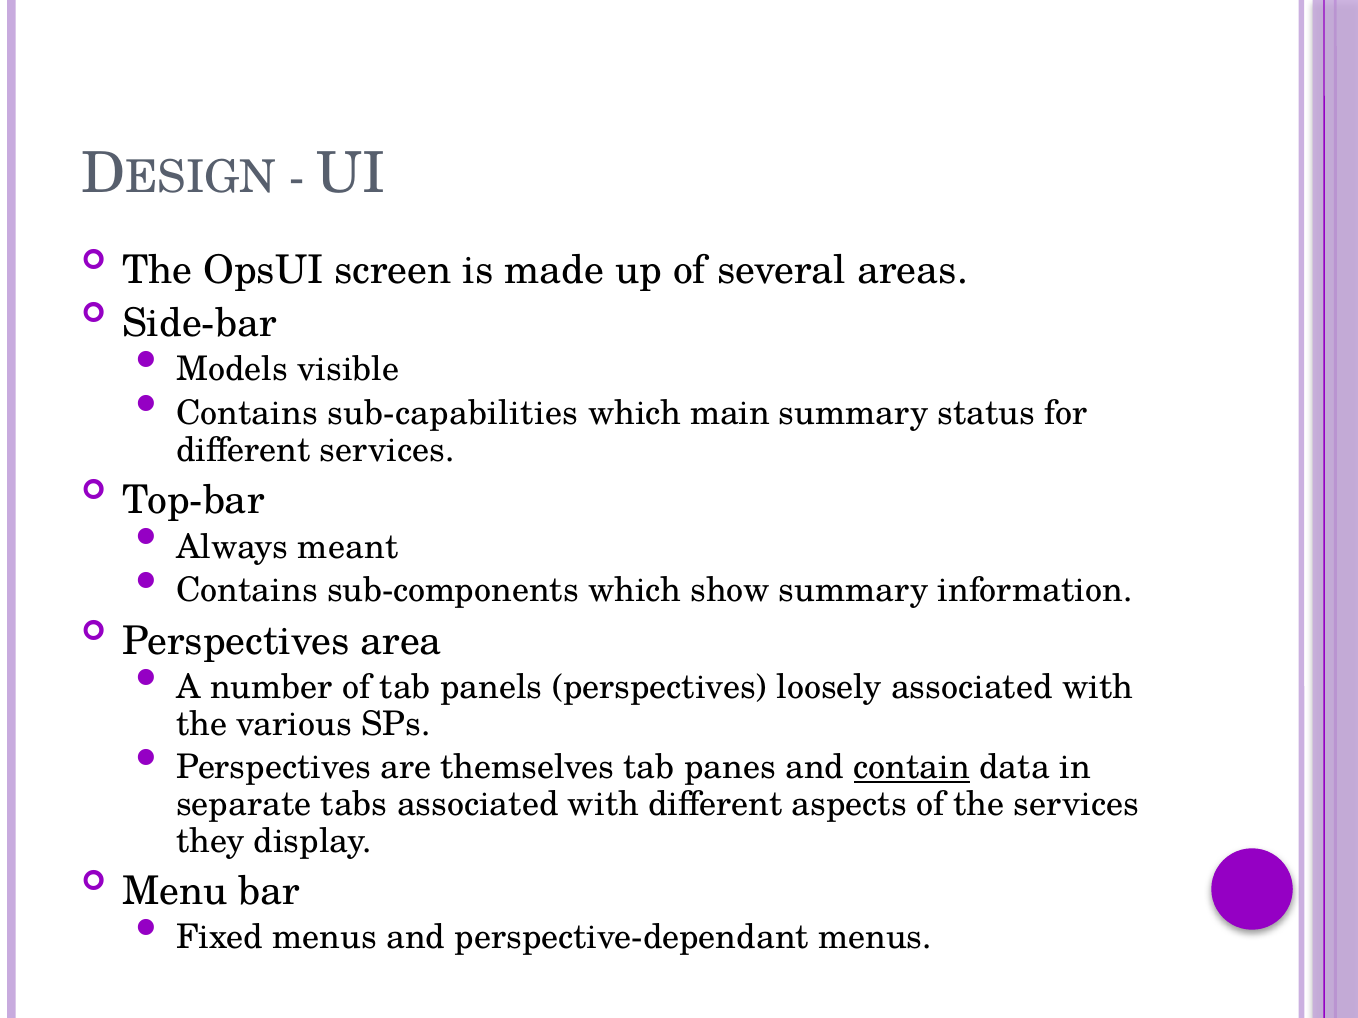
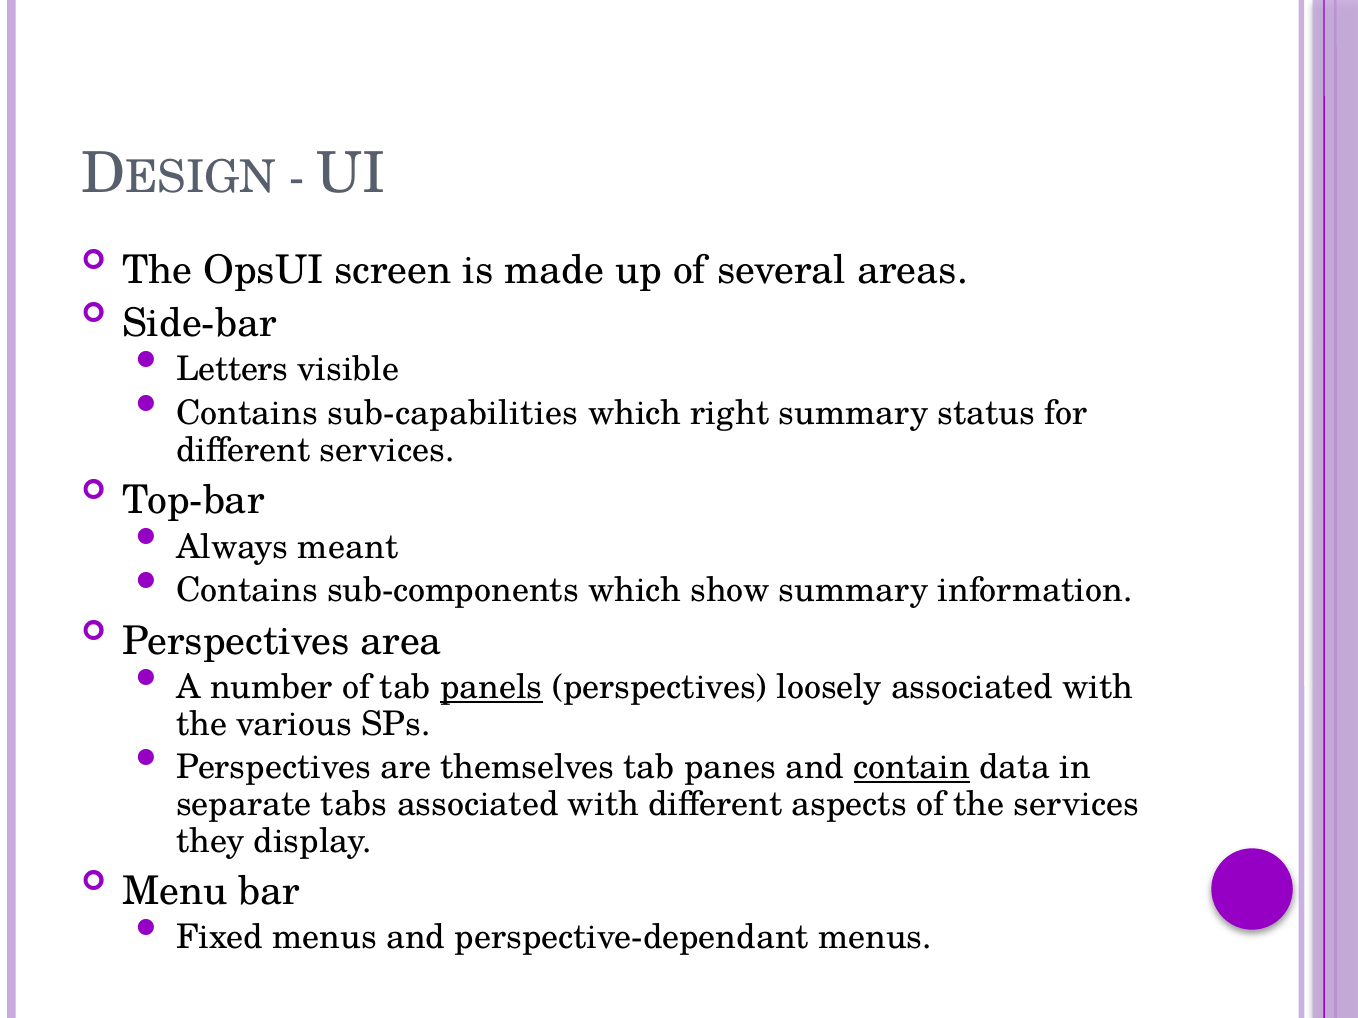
Models: Models -> Letters
main: main -> right
panels underline: none -> present
